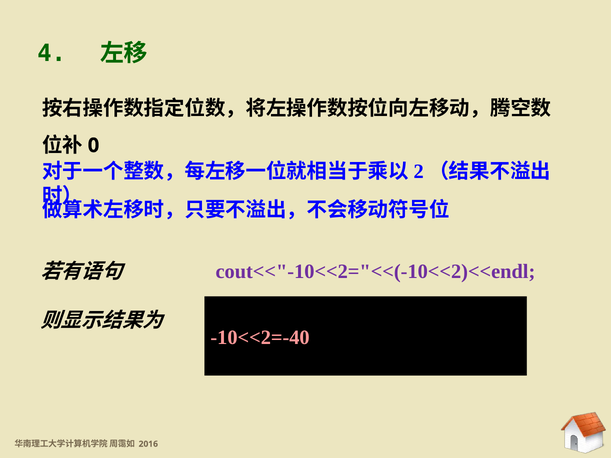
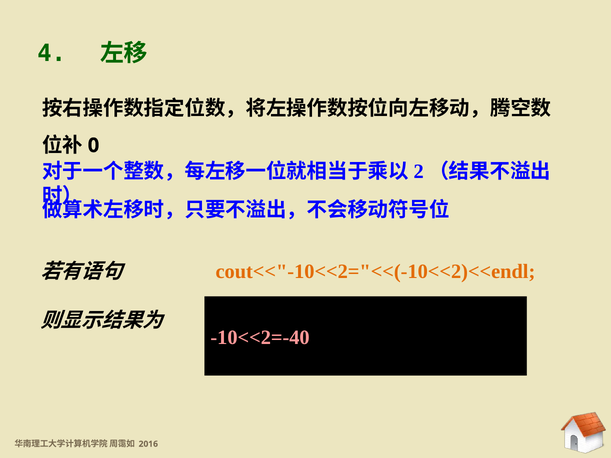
cout<<"-10<<2="<<(-10<<2)<<endl colour: purple -> orange
